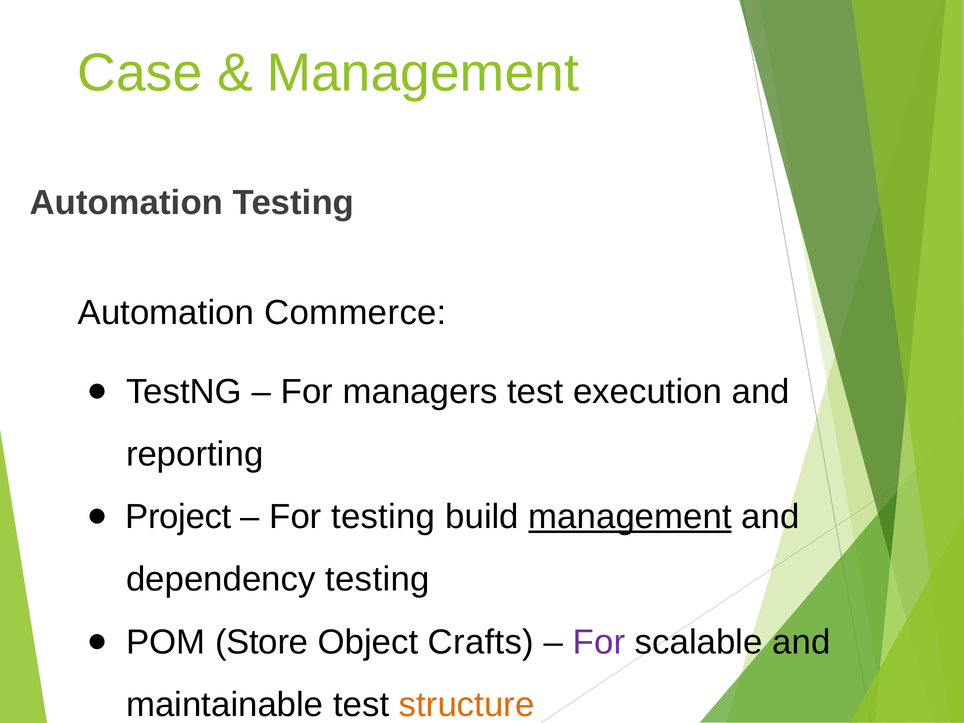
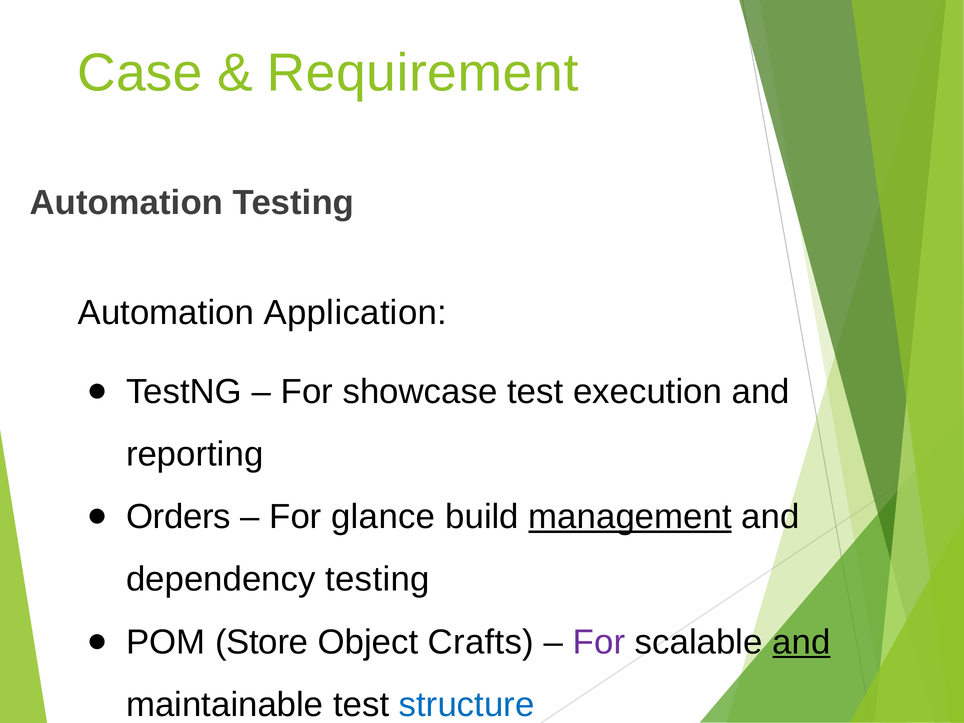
Management at (423, 73): Management -> Requirement
Commerce: Commerce -> Application
managers: managers -> showcase
Project: Project -> Orders
For testing: testing -> glance
and at (801, 642) underline: none -> present
structure colour: orange -> blue
